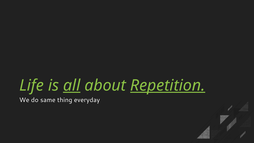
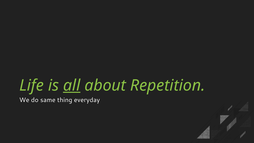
Repetition underline: present -> none
